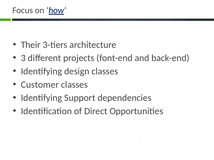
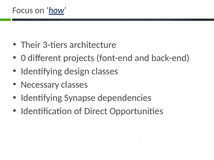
3: 3 -> 0
Customer: Customer -> Necessary
Support: Support -> Synapse
